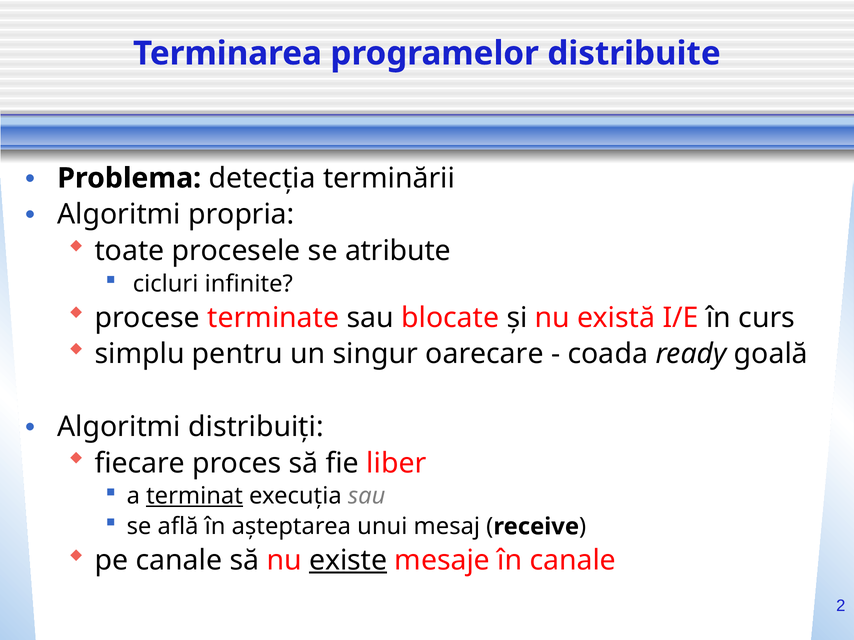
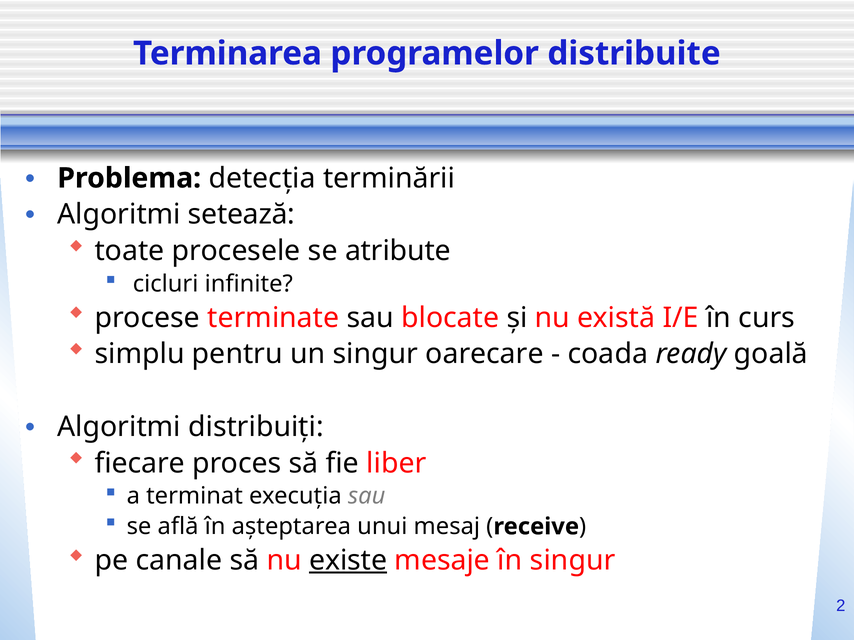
propria: propria -> setează
terminat underline: present -> none
în canale: canale -> singur
